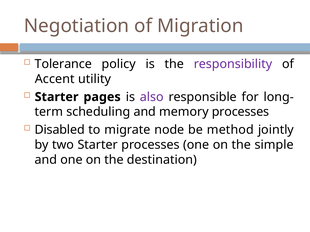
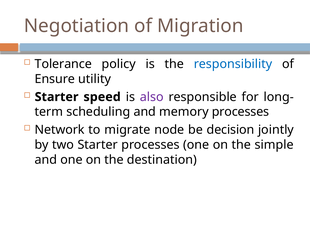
responsibility colour: purple -> blue
Accent: Accent -> Ensure
pages: pages -> speed
Disabled: Disabled -> Network
method: method -> decision
